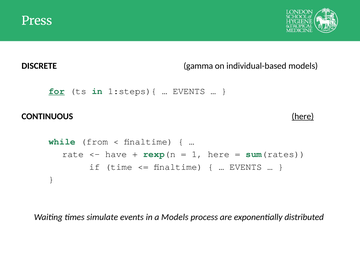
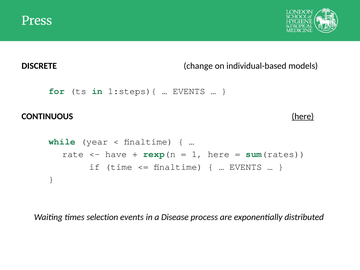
gamma: gamma -> change
for underline: present -> none
from: from -> year
simulate: simulate -> selection
a Models: Models -> Disease
